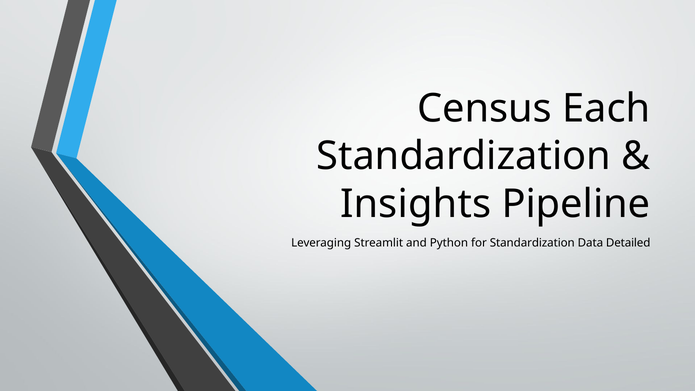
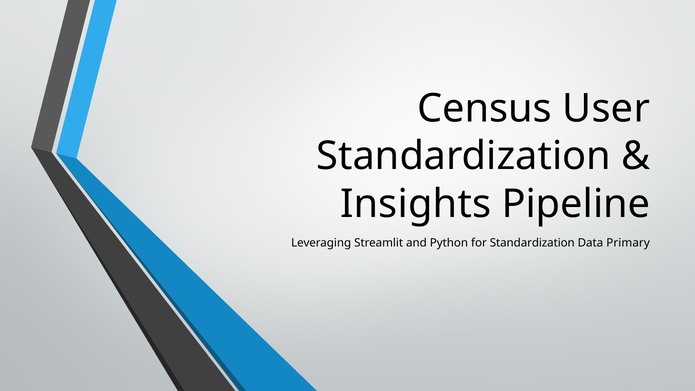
Each: Each -> User
Detailed: Detailed -> Primary
